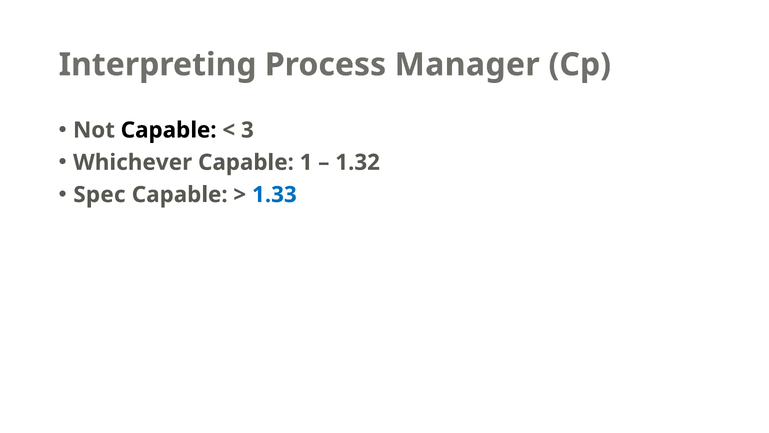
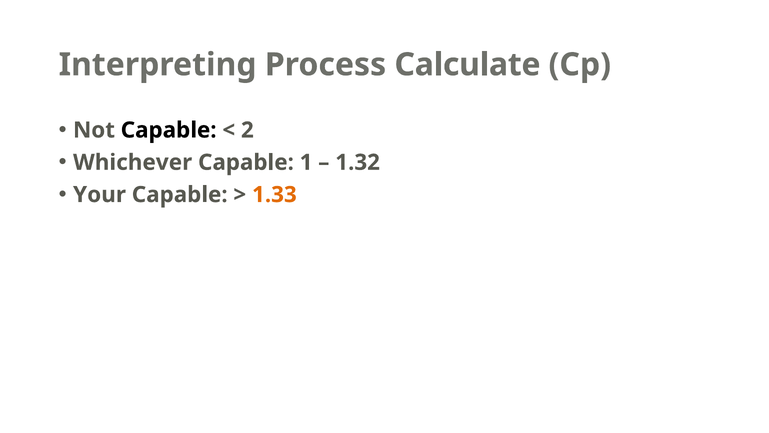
Manager: Manager -> Calculate
3: 3 -> 2
Spec: Spec -> Your
1.33 colour: blue -> orange
